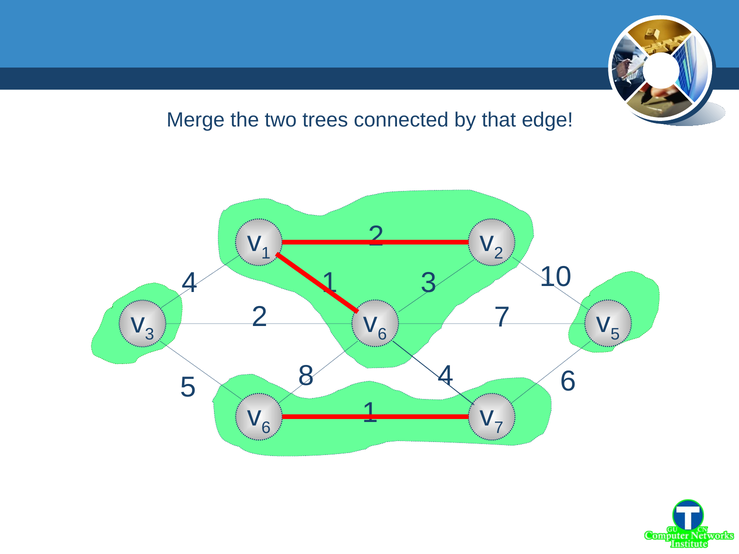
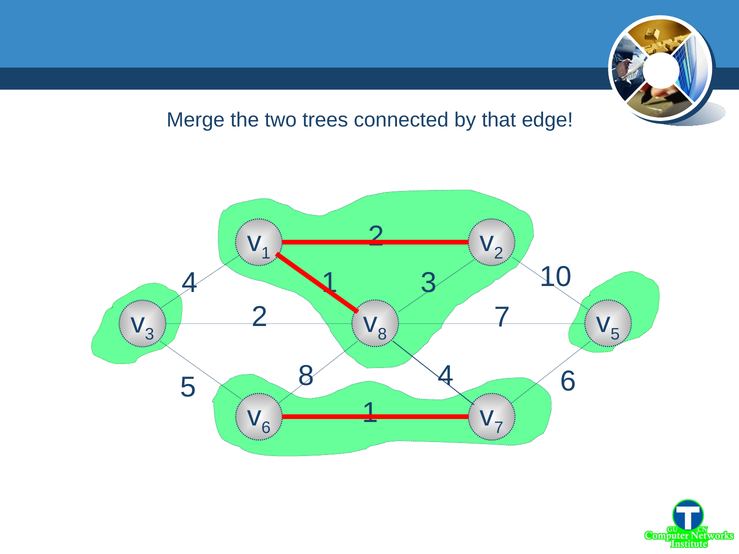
6 at (382, 334): 6 -> 8
